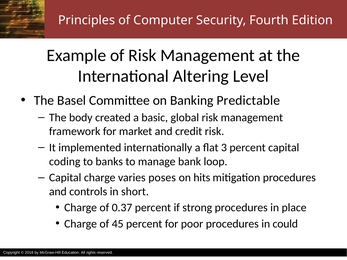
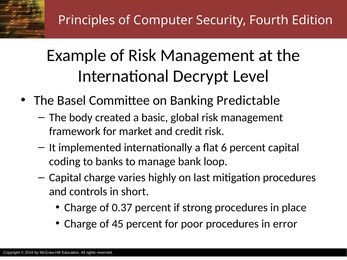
Altering: Altering -> Decrypt
3: 3 -> 6
poses: poses -> highly
hits: hits -> last
could: could -> error
